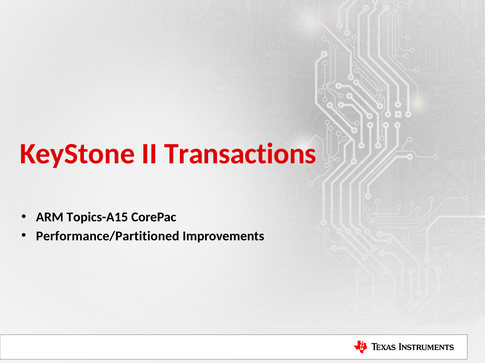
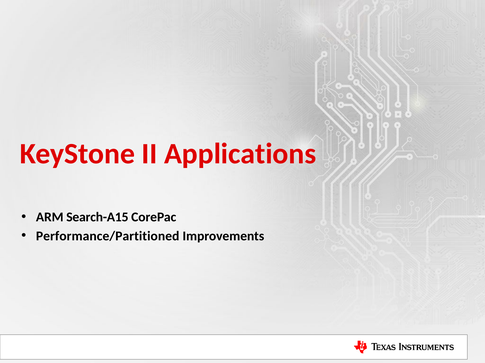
Transactions: Transactions -> Applications
Topics-A15: Topics-A15 -> Search-A15
